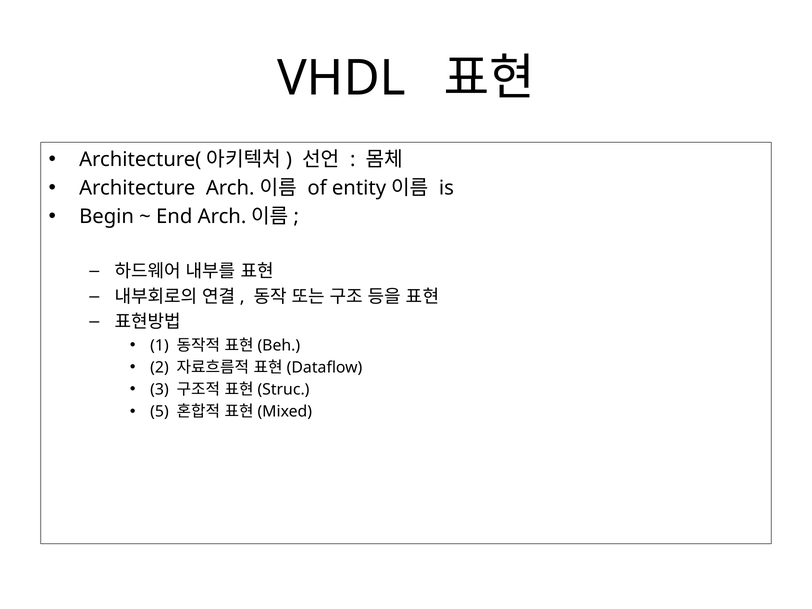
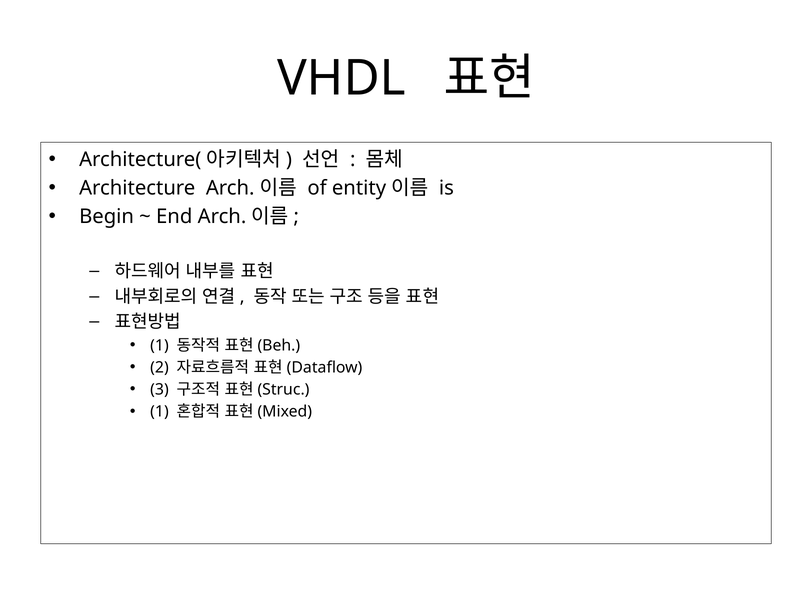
5 at (159, 412): 5 -> 1
